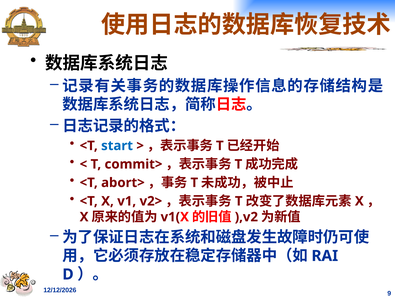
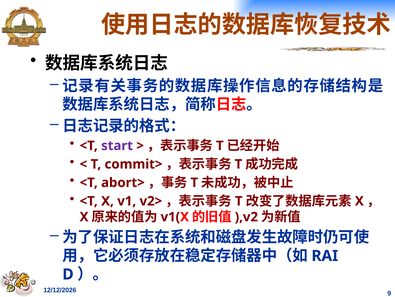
start colour: blue -> purple
